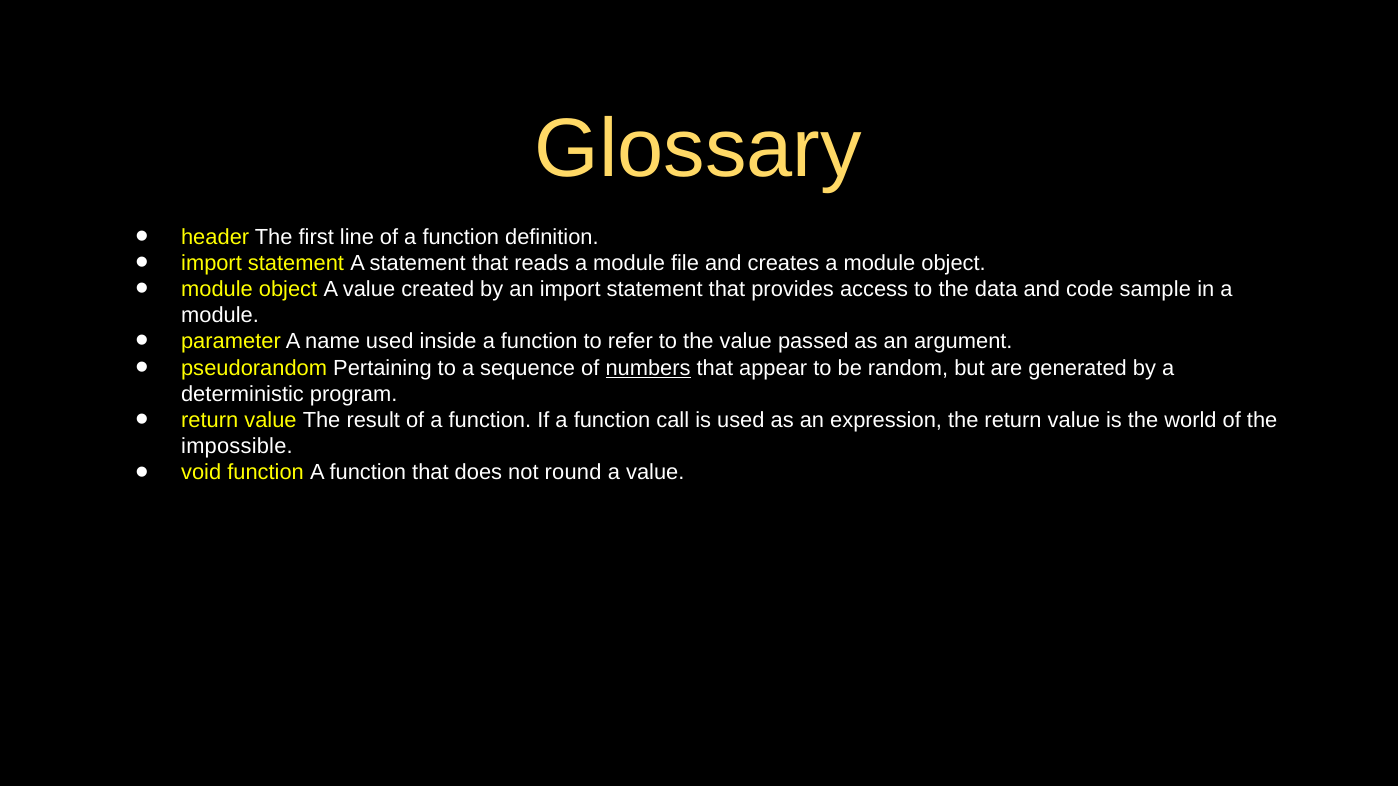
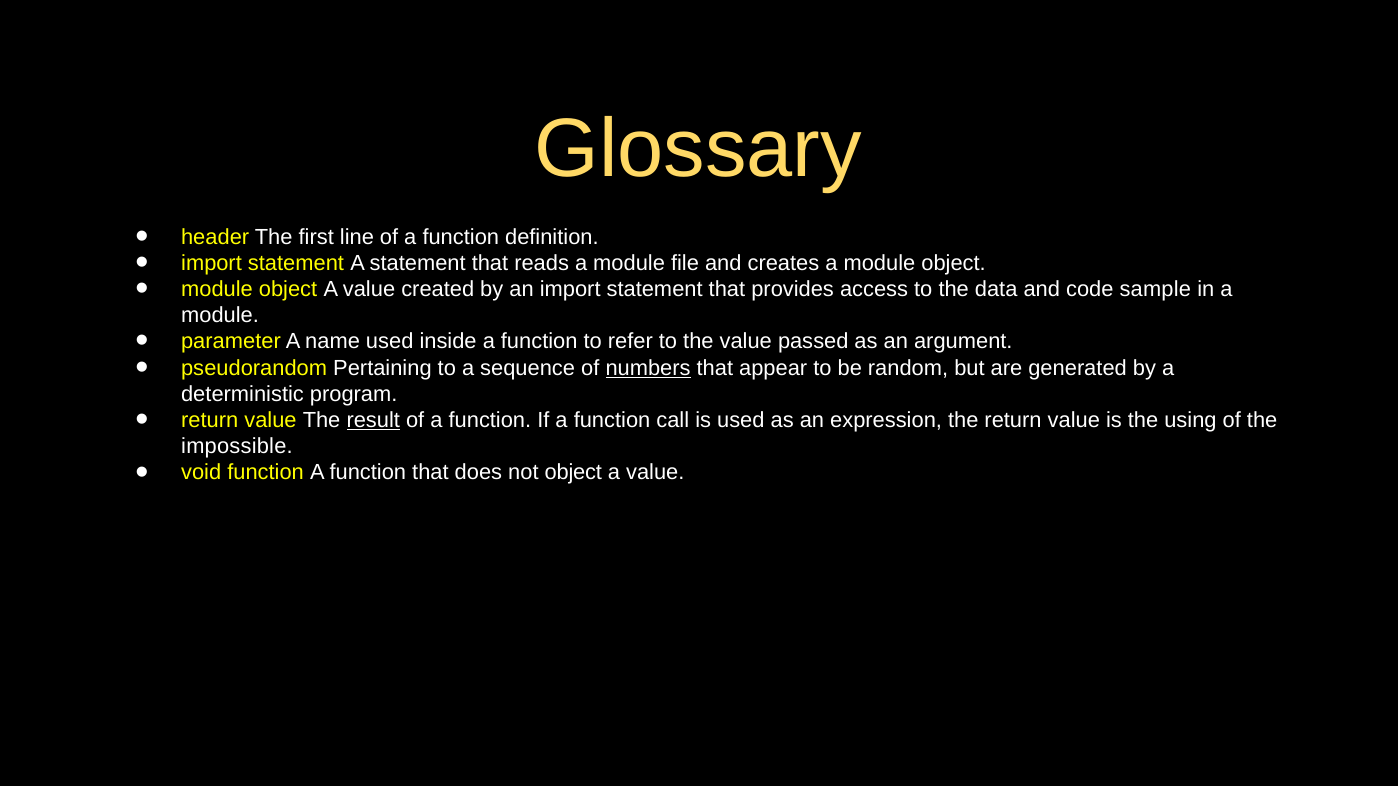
result underline: none -> present
world: world -> using
not round: round -> object
